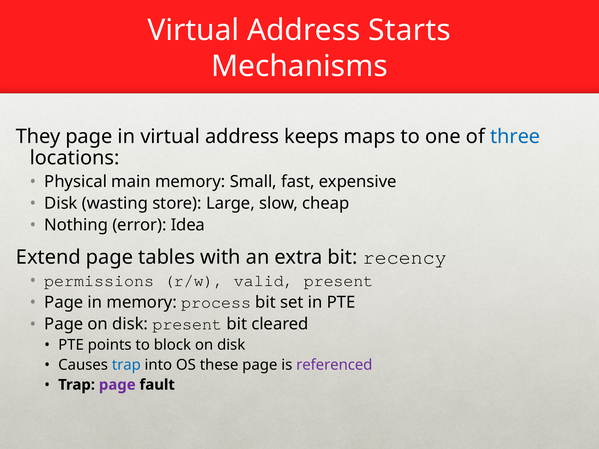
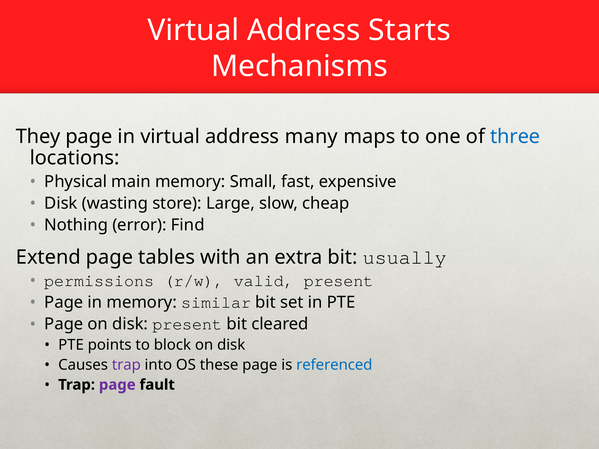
keeps: keeps -> many
Idea: Idea -> Find
recency: recency -> usually
process: process -> similar
trap at (126, 365) colour: blue -> purple
referenced colour: purple -> blue
